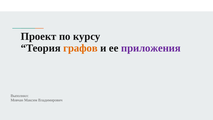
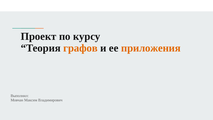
приложения colour: purple -> orange
